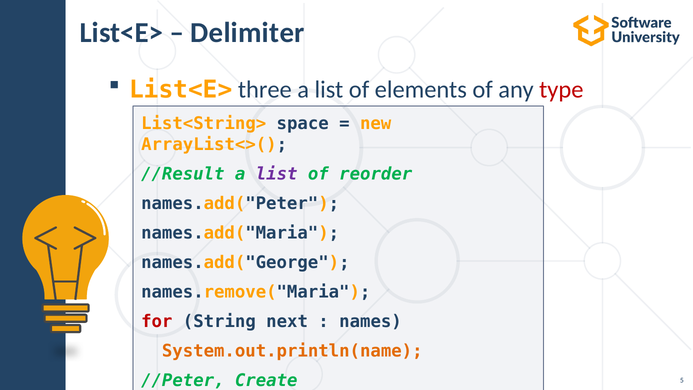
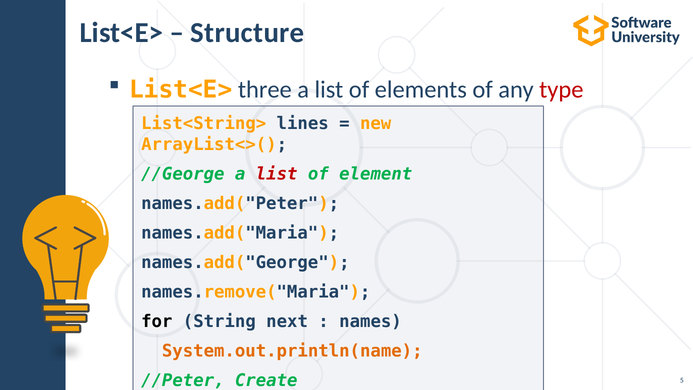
Delimiter: Delimiter -> Structure
space: space -> lines
//Result: //Result -> //George
list at (277, 174) colour: purple -> red
reorder: reorder -> element
for colour: red -> black
